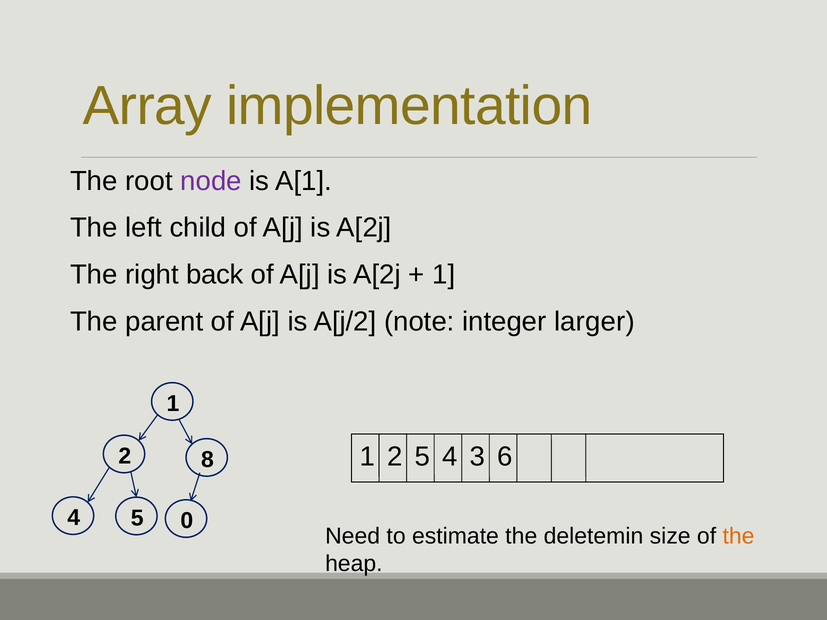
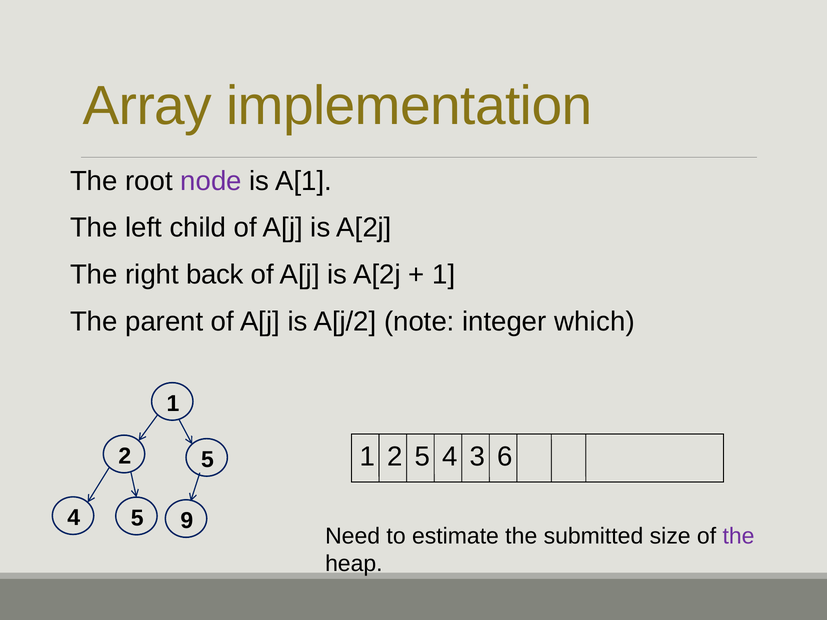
larger: larger -> which
8 at (207, 460): 8 -> 5
0: 0 -> 9
deletemin: deletemin -> submitted
the at (739, 536) colour: orange -> purple
